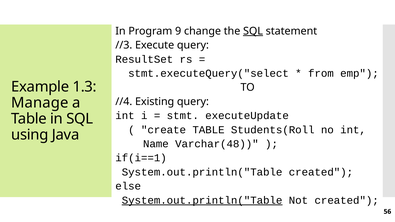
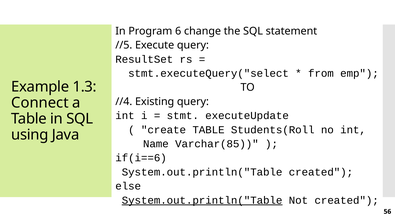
9: 9 -> 6
SQL at (253, 31) underline: present -> none
//3: //3 -> //5
Manage: Manage -> Connect
Varchar(48: Varchar(48 -> Varchar(85
if(i==1: if(i==1 -> if(i==6
